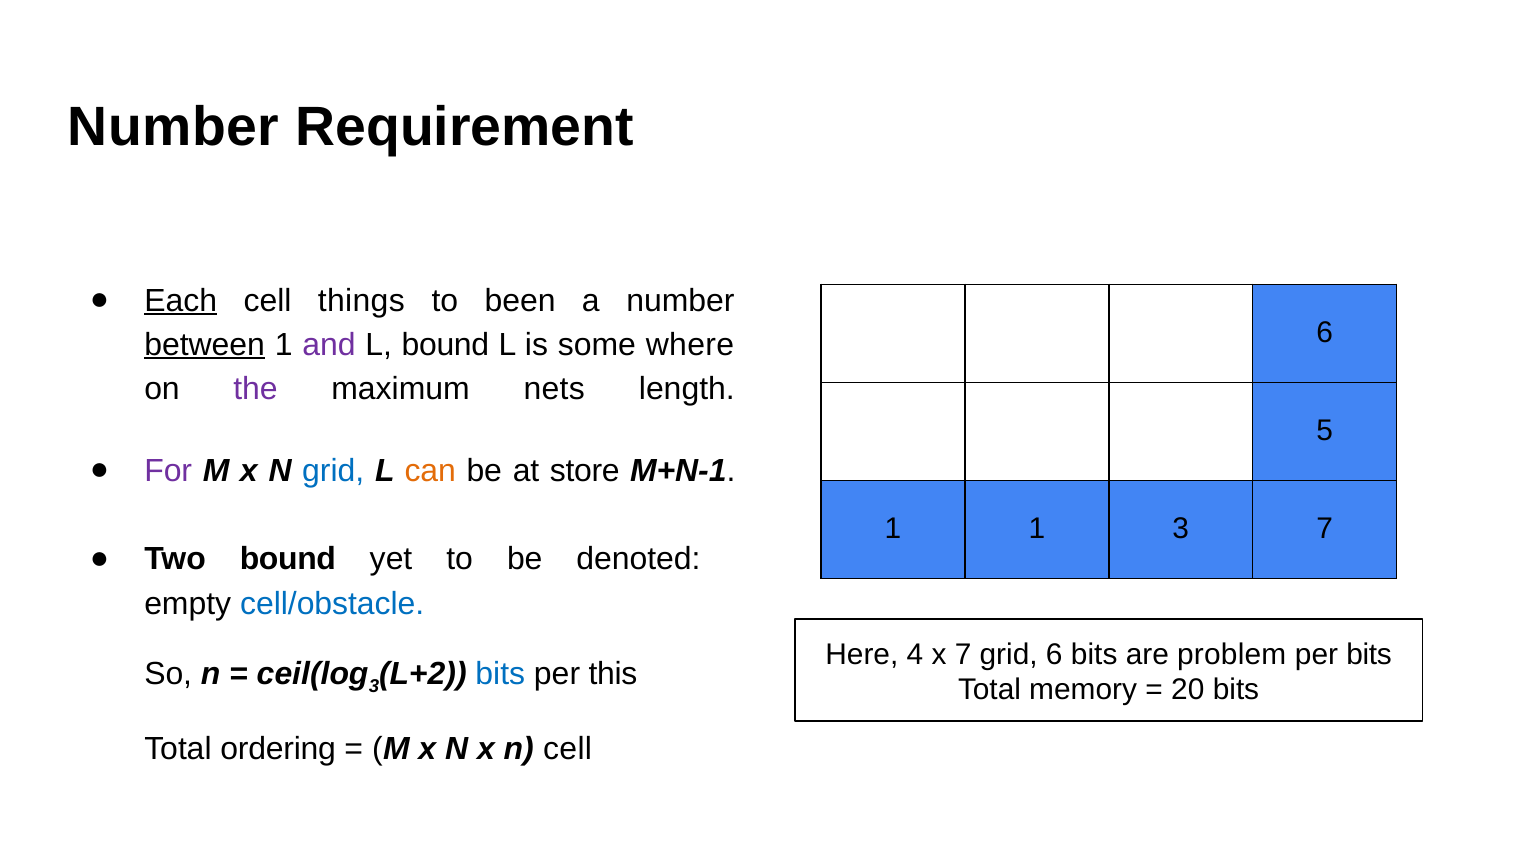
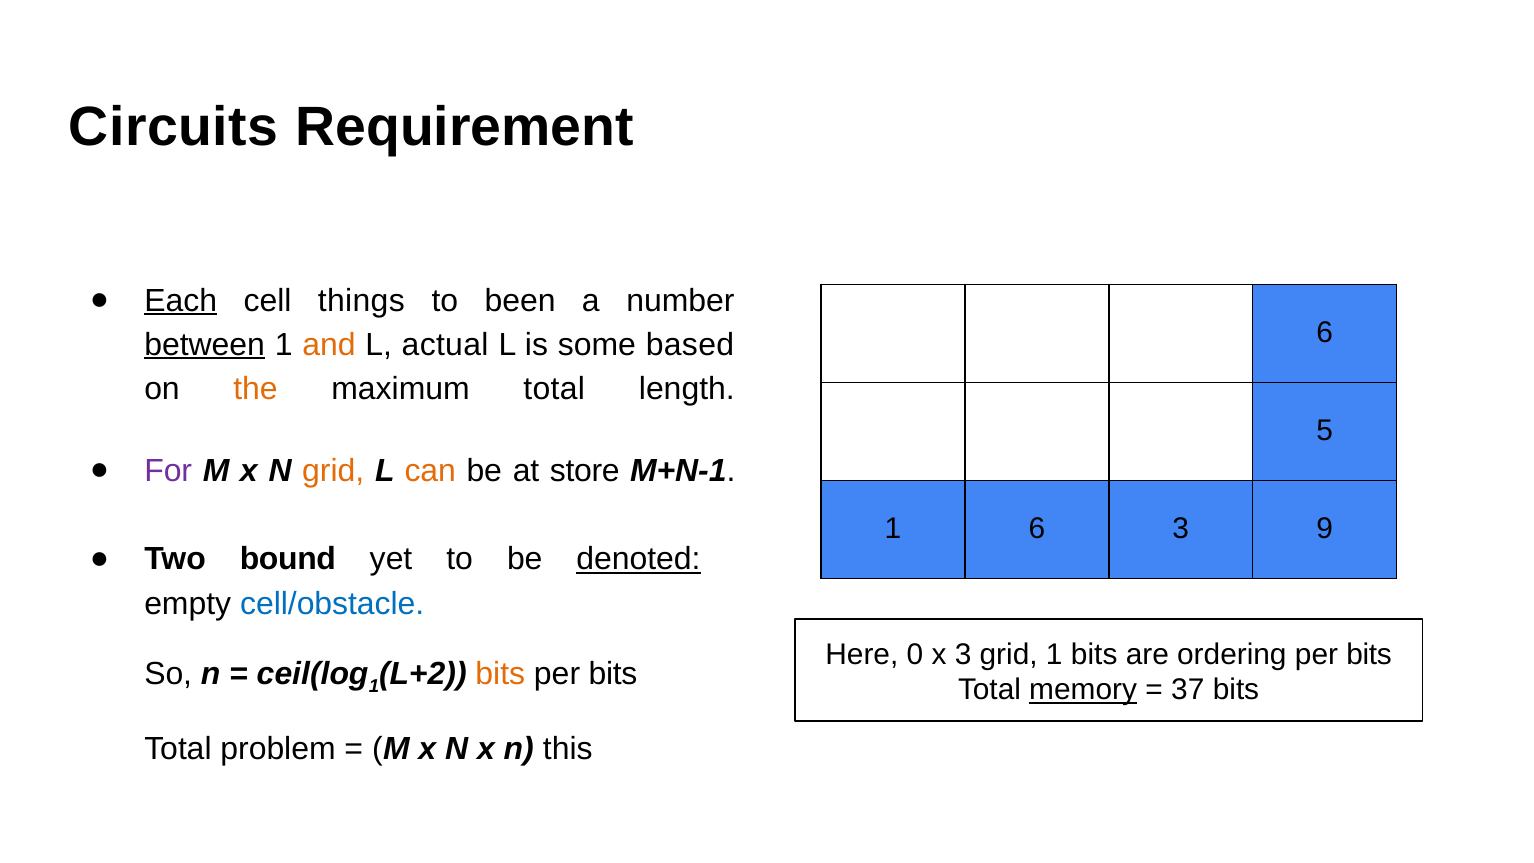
Number at (174, 127): Number -> Circuits
and colour: purple -> orange
L bound: bound -> actual
where: where -> based
the colour: purple -> orange
maximum nets: nets -> total
grid at (333, 471) colour: blue -> orange
1 1: 1 -> 6
3 7: 7 -> 9
denoted underline: none -> present
4: 4 -> 0
x 7: 7 -> 3
grid 6: 6 -> 1
problem: problem -> ordering
3 at (374, 686): 3 -> 1
bits at (500, 674) colour: blue -> orange
this at (613, 674): this -> bits
memory underline: none -> present
20: 20 -> 37
ordering: ordering -> problem
n cell: cell -> this
